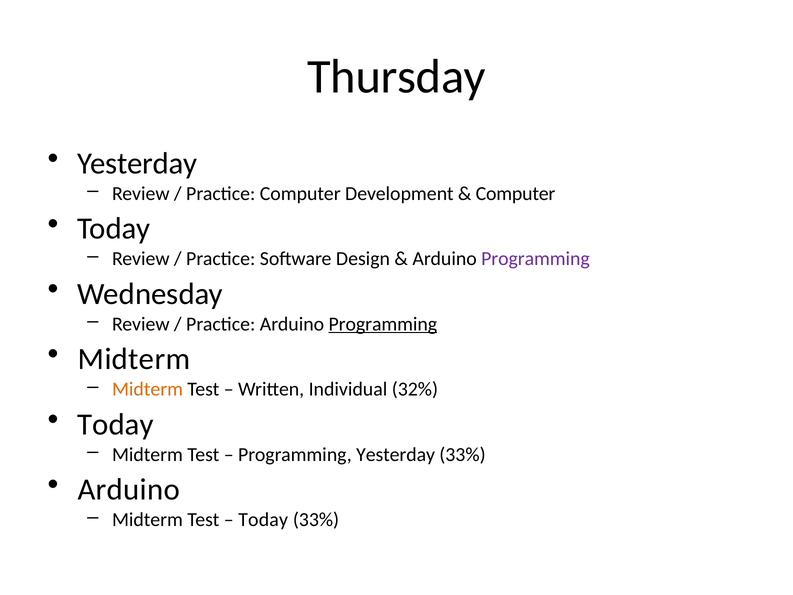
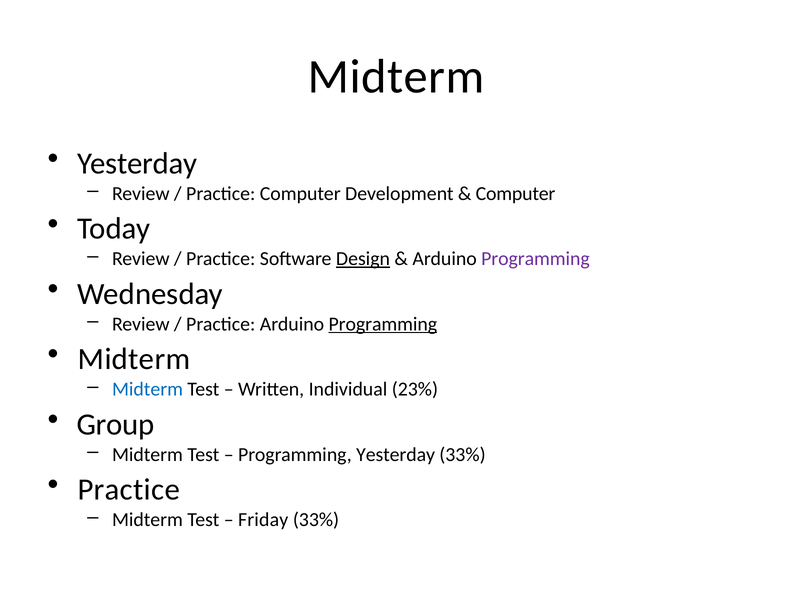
Thursday at (397, 77): Thursday -> Midterm
Design underline: none -> present
Midterm at (147, 389) colour: orange -> blue
32%: 32% -> 23%
Today at (115, 424): Today -> Group
Arduino at (129, 490): Arduino -> Practice
Today at (263, 520): Today -> Friday
